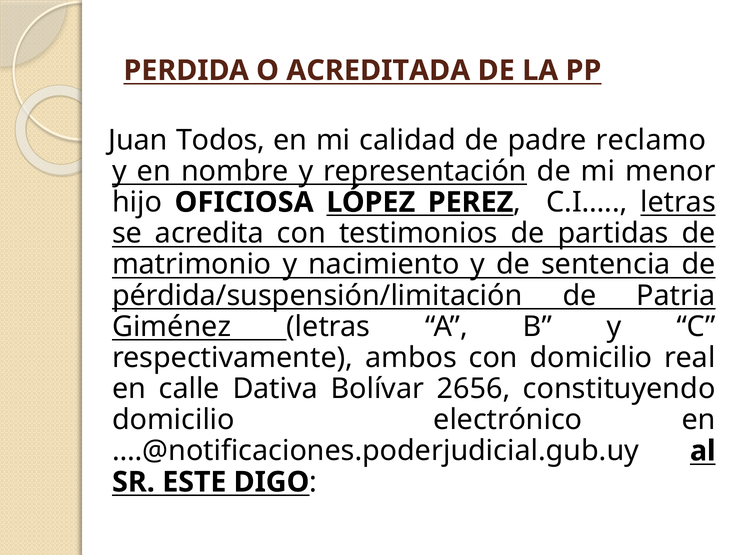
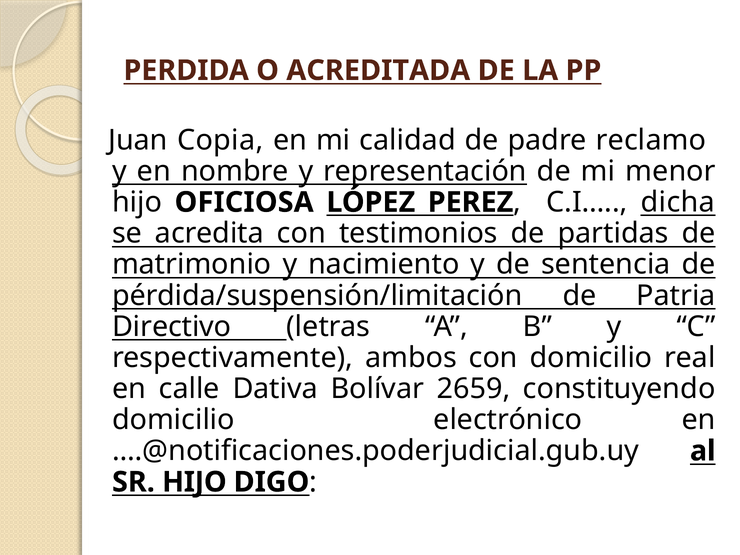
Todos: Todos -> Copia
C.I… letras: letras -> dicha
Giménez: Giménez -> Directivo
2656: 2656 -> 2659
SR ESTE: ESTE -> HIJO
